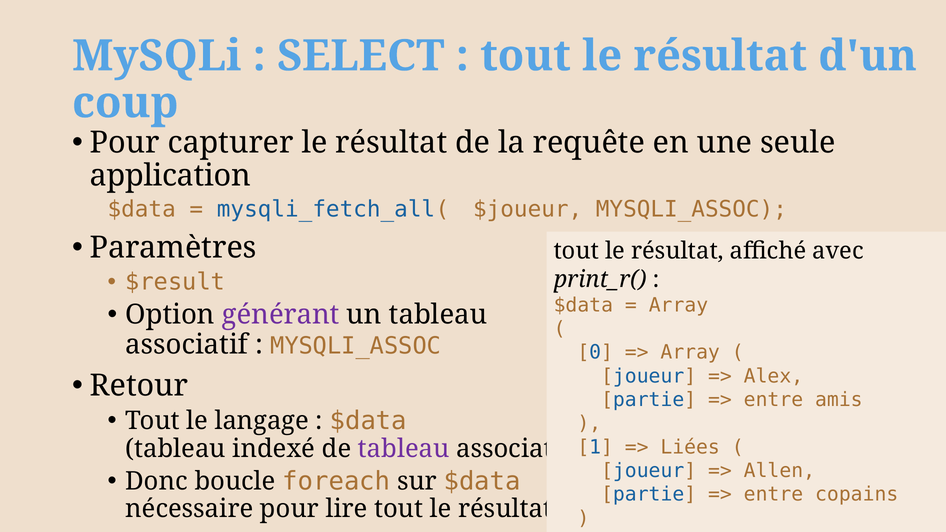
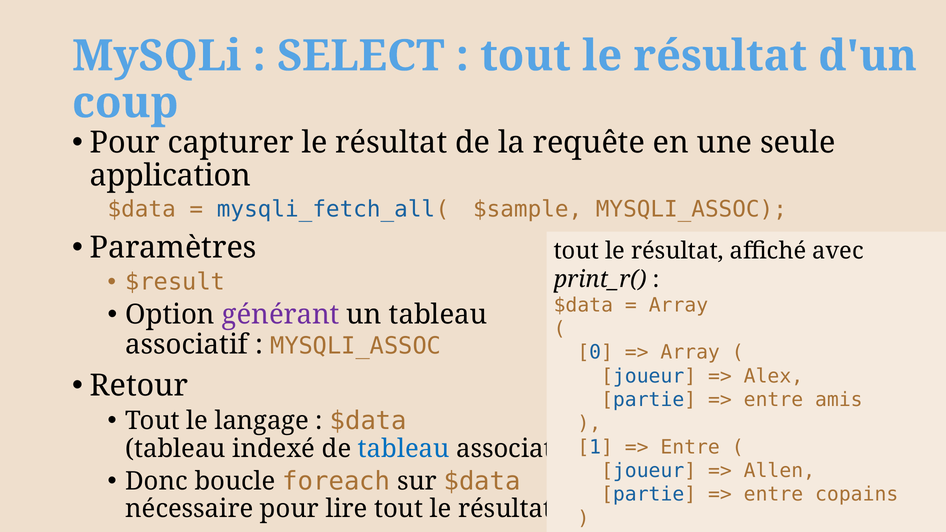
$joueur: $joueur -> $sample
Liées at (690, 447): Liées -> Entre
tableau at (404, 449) colour: purple -> blue
